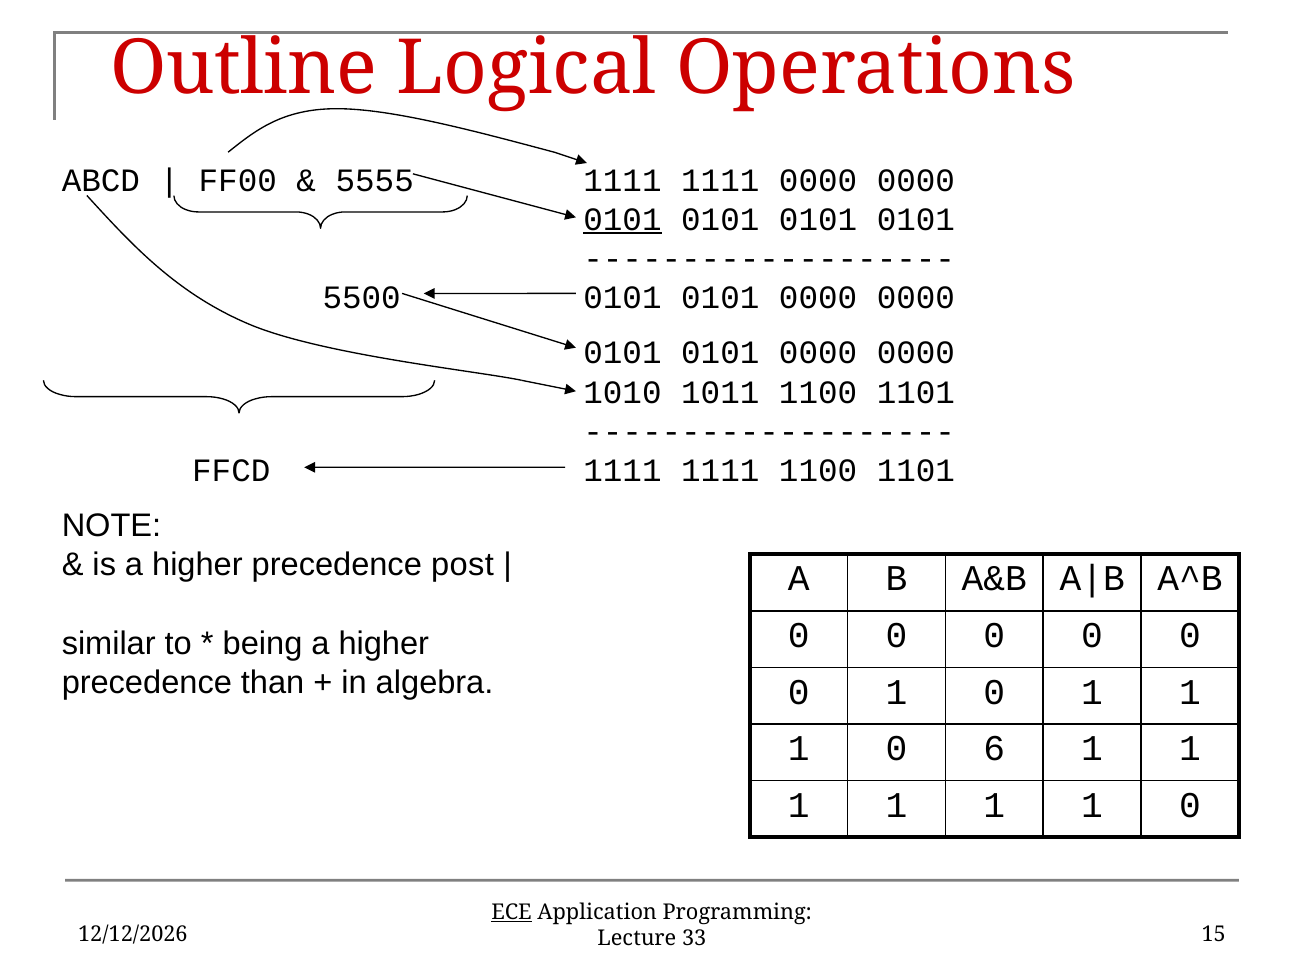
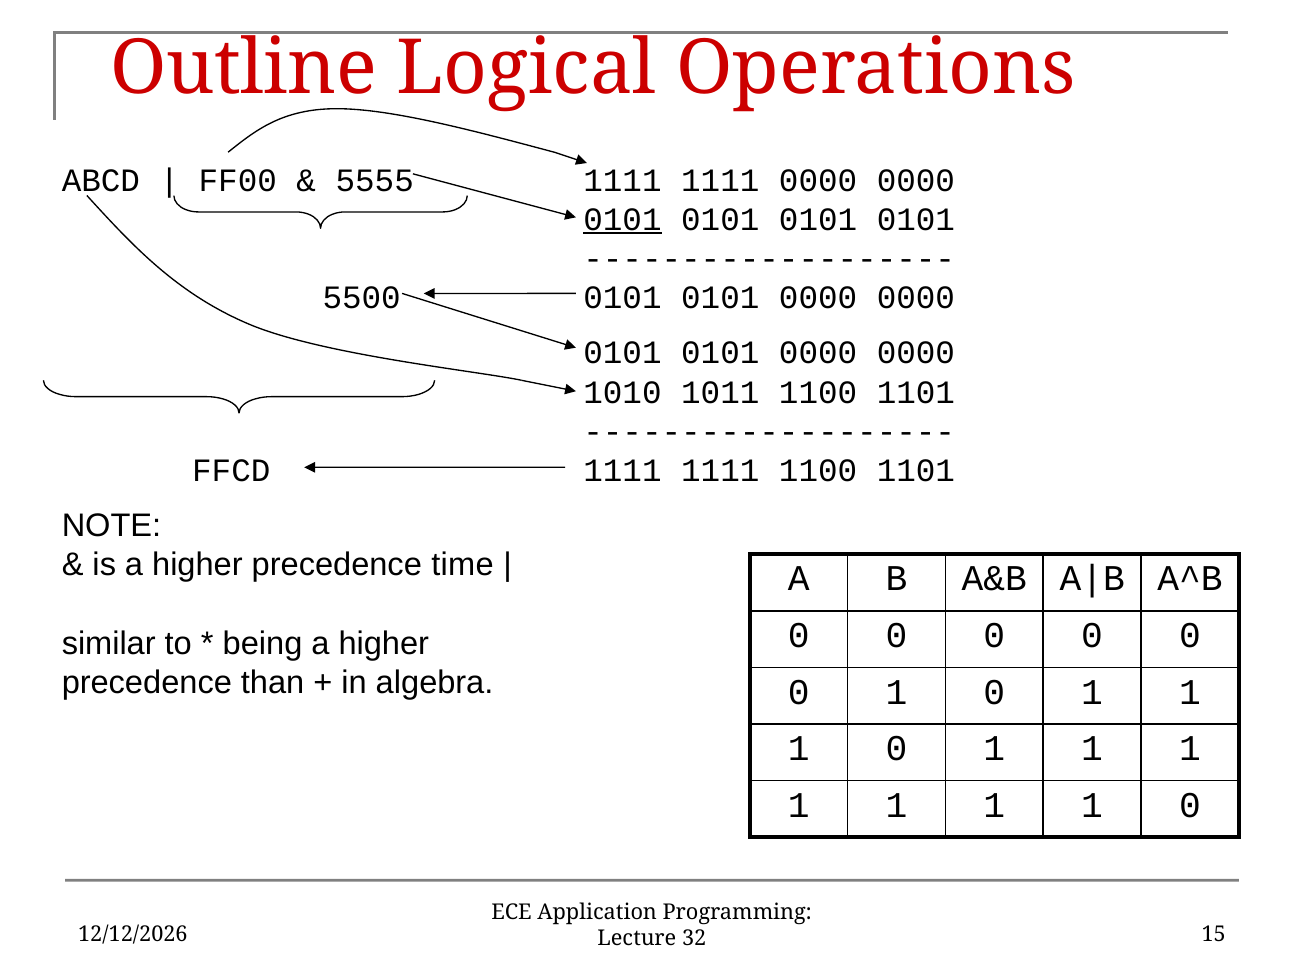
post: post -> time
6 at (994, 749): 6 -> 1
ECE underline: present -> none
33: 33 -> 32
